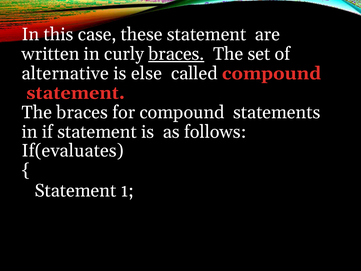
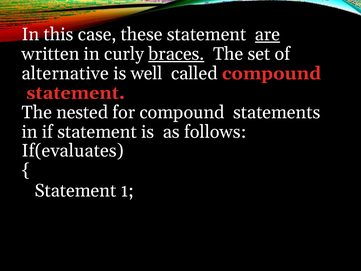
are underline: none -> present
else: else -> well
The braces: braces -> nested
